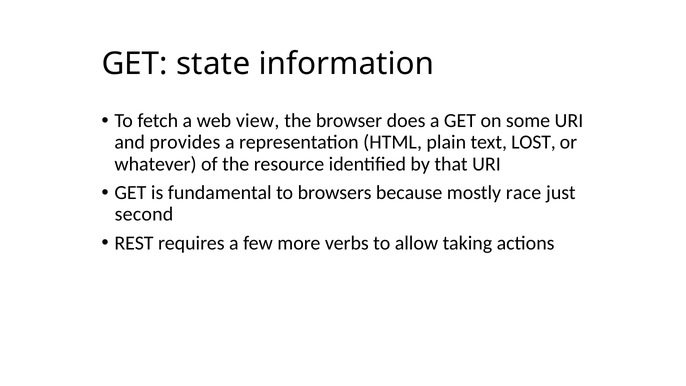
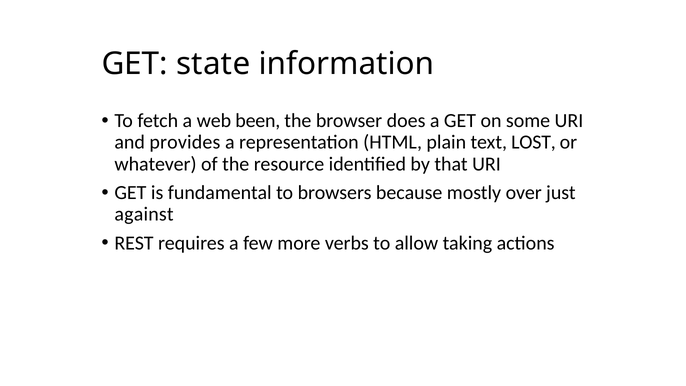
view: view -> been
race: race -> over
second: second -> against
